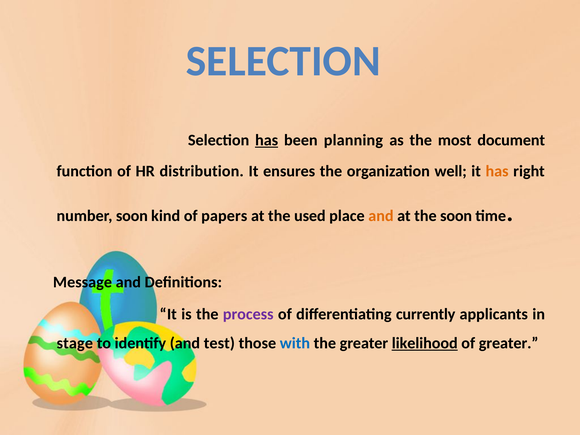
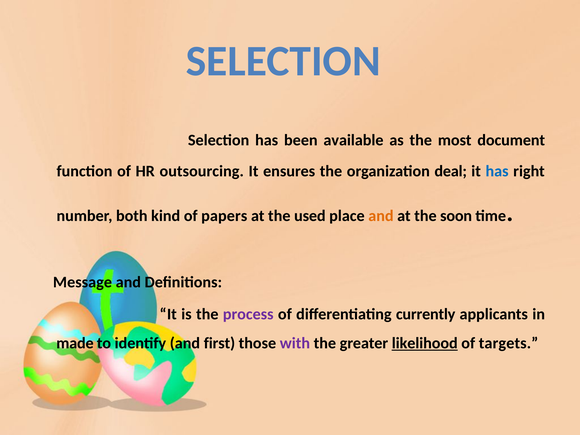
has at (267, 140) underline: present -> none
planning: planning -> available
distribution: distribution -> outsourcing
well: well -> deal
has at (497, 171) colour: orange -> blue
number soon: soon -> both
stage: stage -> made
test: test -> first
with colour: blue -> purple
of greater: greater -> targets
